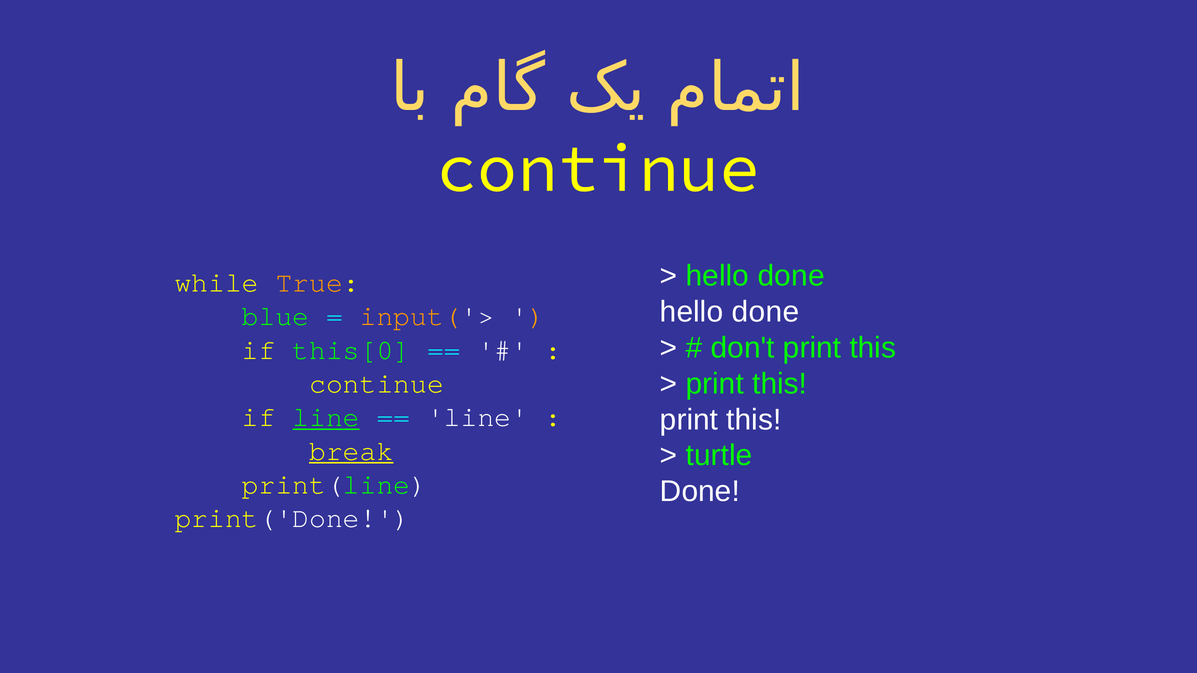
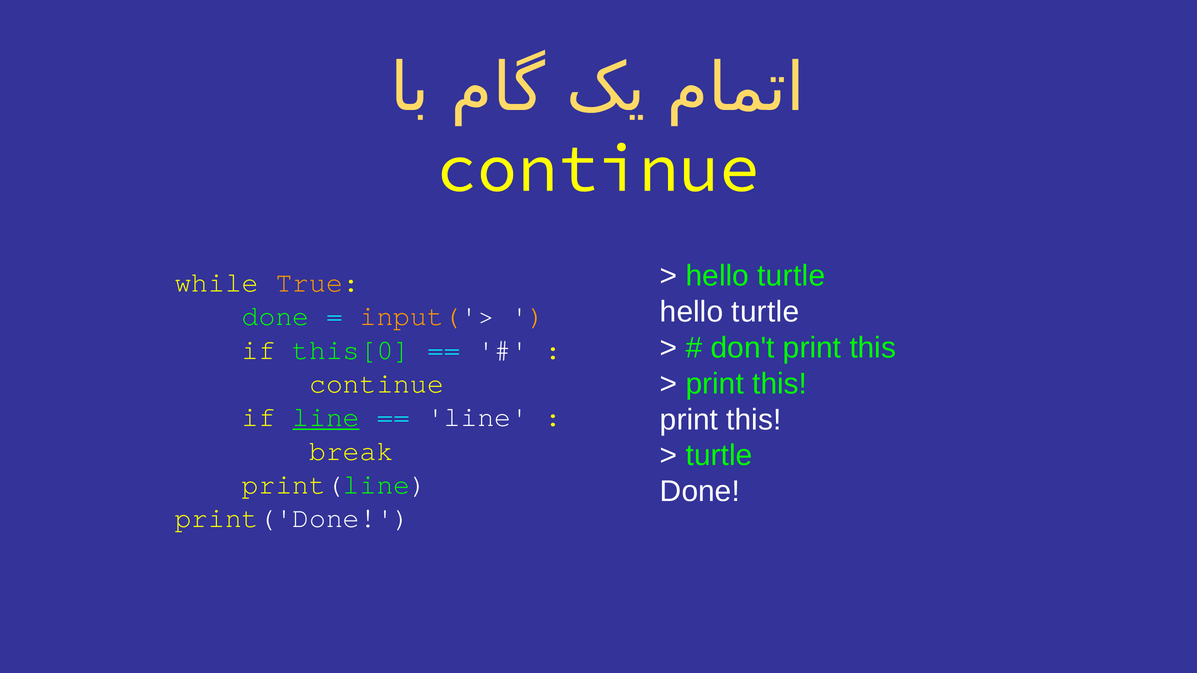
done at (791, 276): done -> turtle
done at (765, 312): done -> turtle
blue at (276, 316): blue -> done
break underline: present -> none
